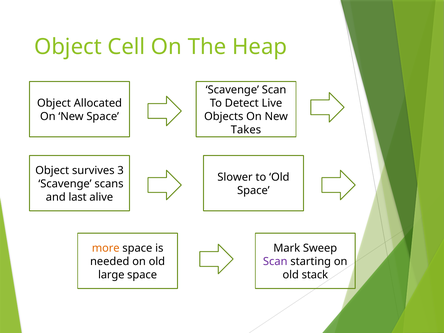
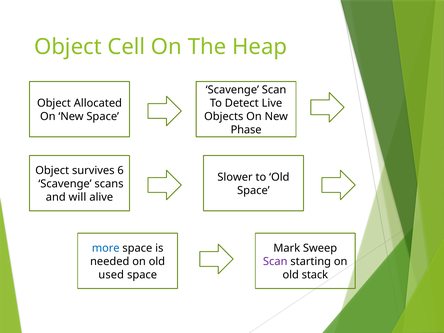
Takes: Takes -> Phase
3: 3 -> 6
last: last -> will
more colour: orange -> blue
large: large -> used
